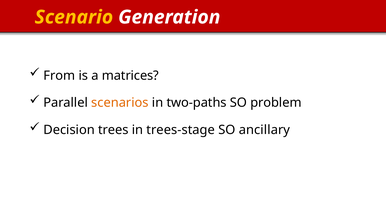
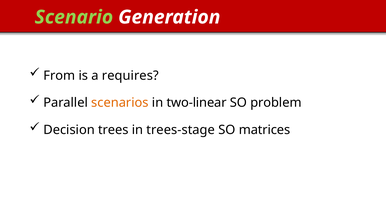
Scenario colour: yellow -> light green
matrices: matrices -> requires
two-paths: two-paths -> two-linear
ancillary: ancillary -> matrices
